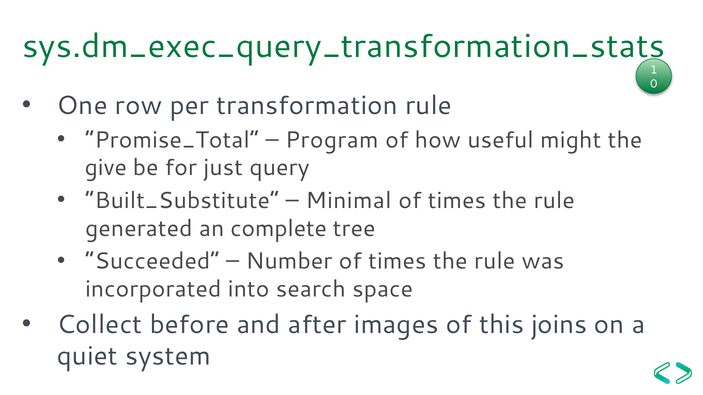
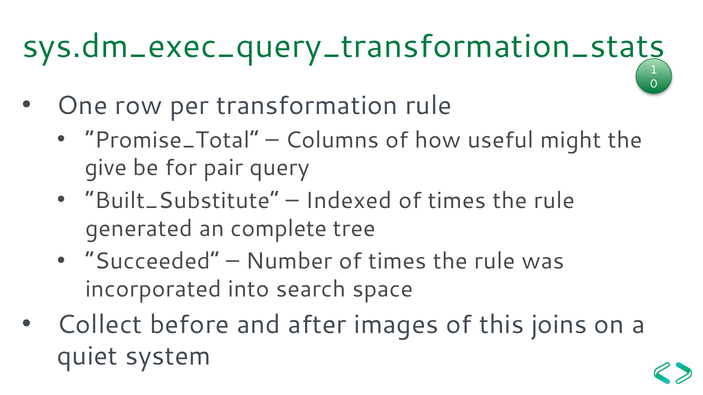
Program: Program -> Columns
just: just -> pair
Minimal: Minimal -> Indexed
